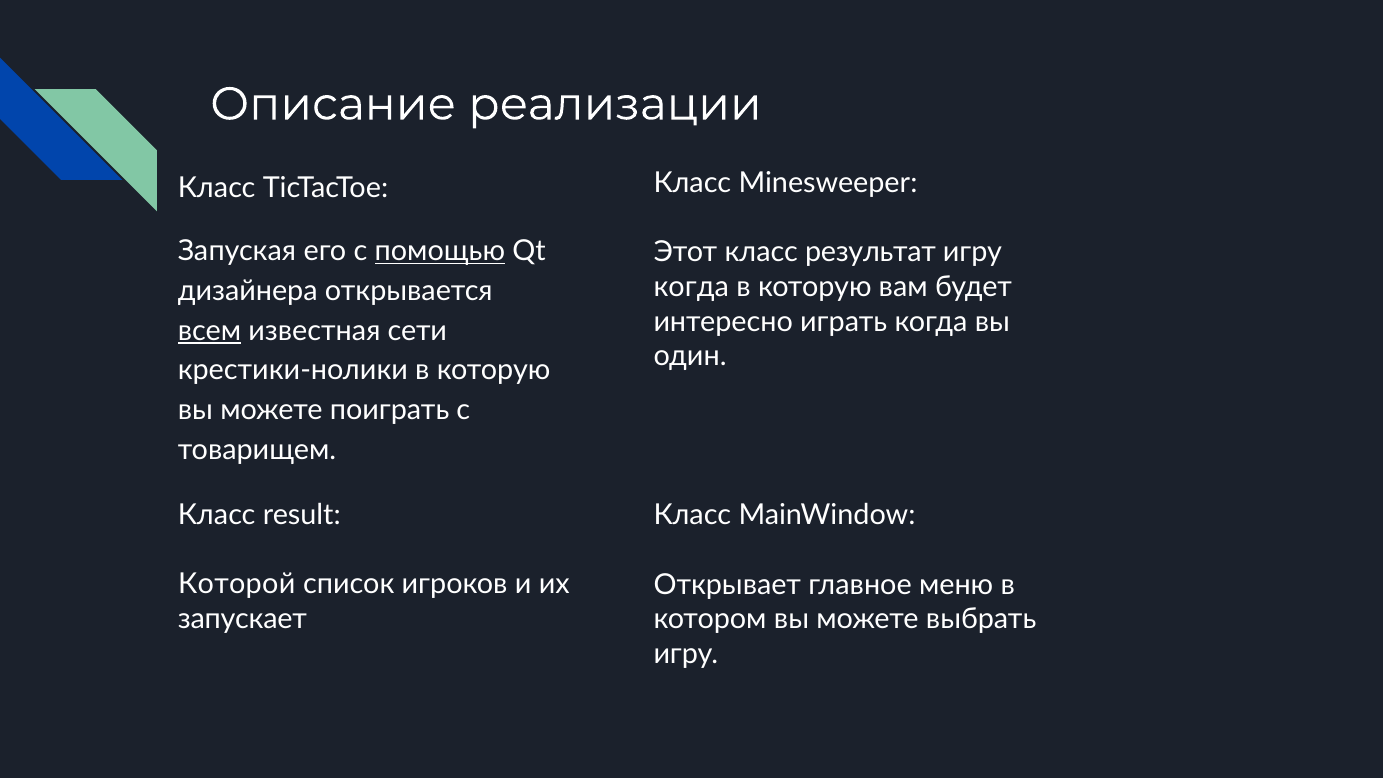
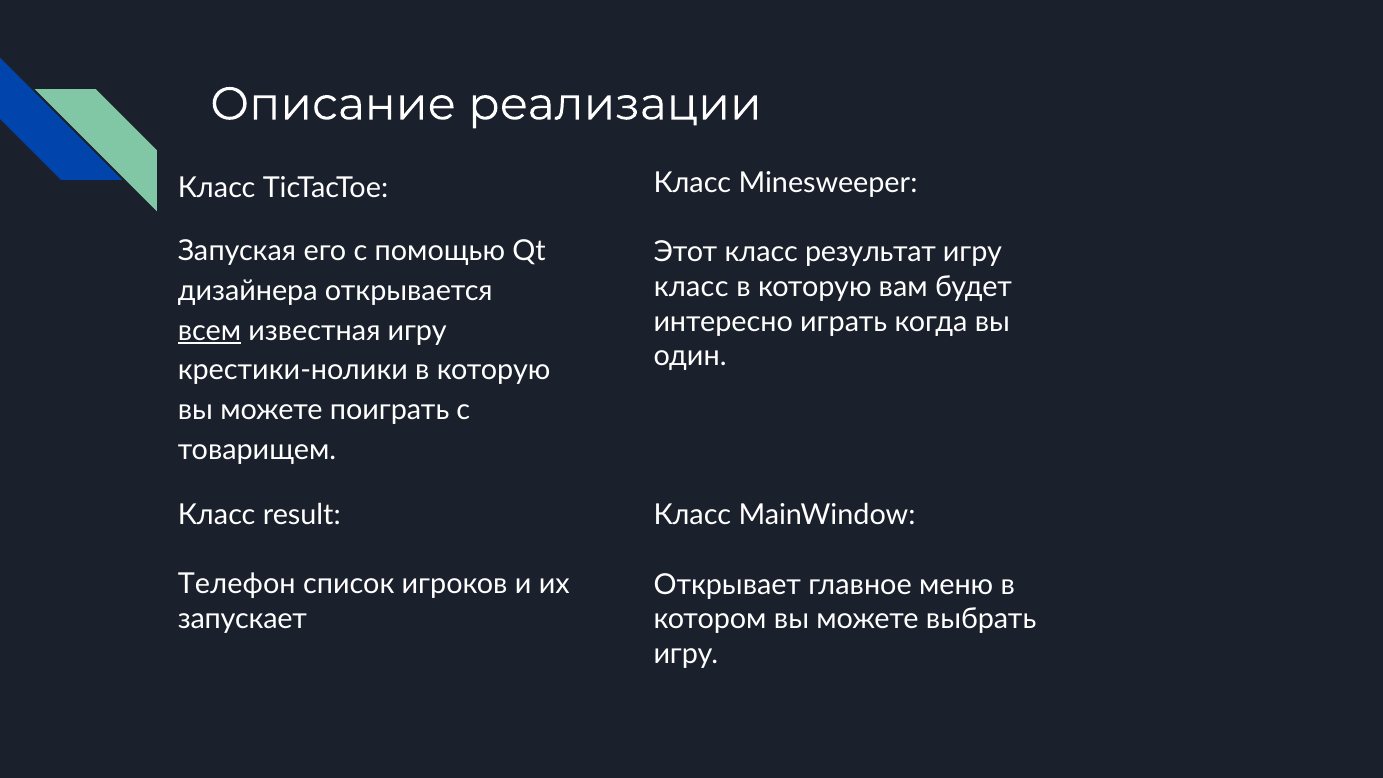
помощью underline: present -> none
когда at (691, 287): когда -> класс
известная сети: сети -> игру
Которой: Которой -> Телефон
